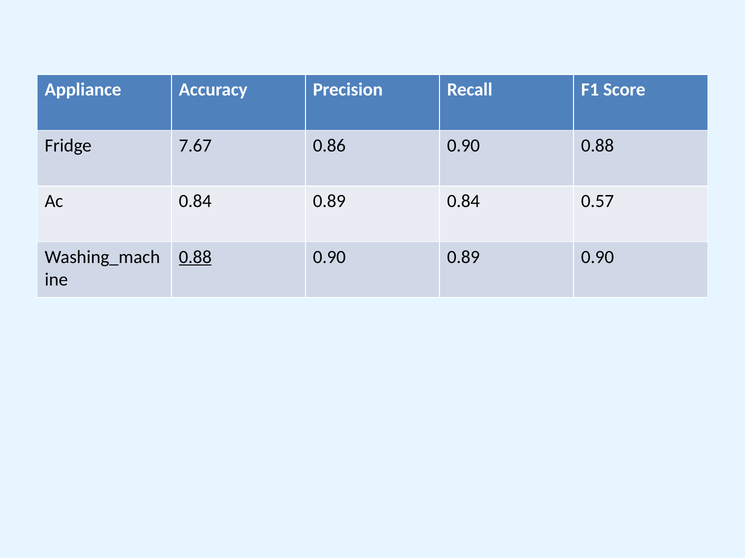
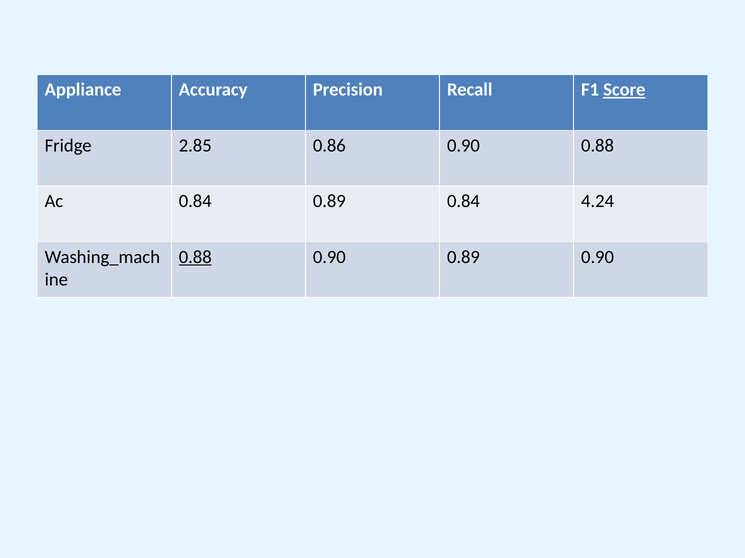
Score underline: none -> present
7.67: 7.67 -> 2.85
0.57: 0.57 -> 4.24
